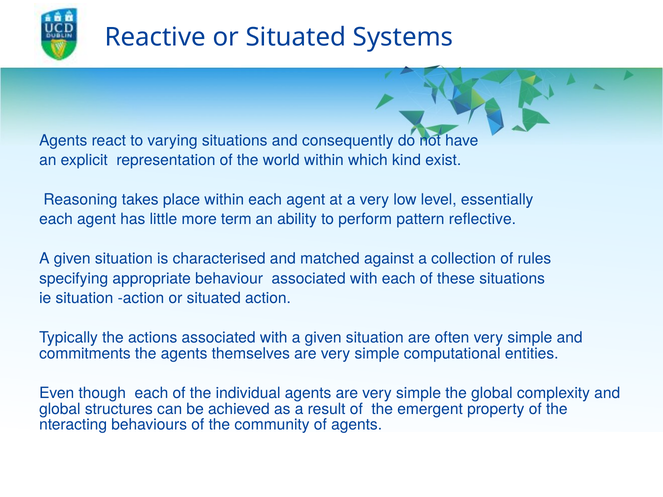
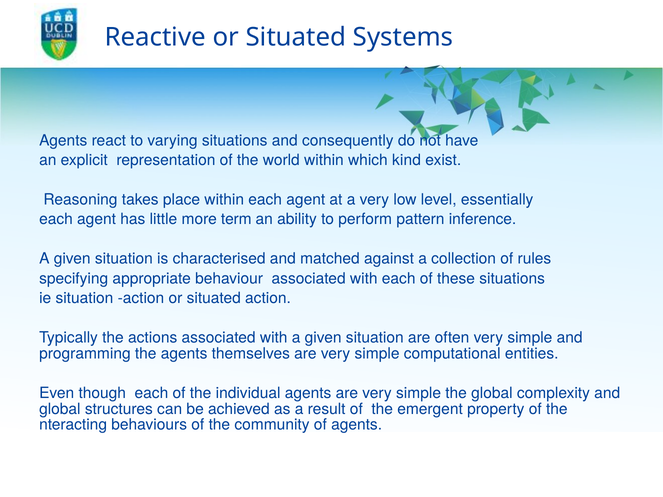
reflective: reflective -> inference
commitments: commitments -> programming
